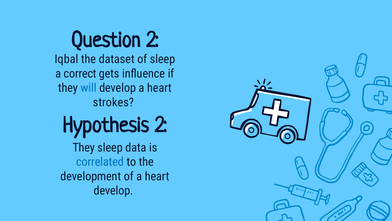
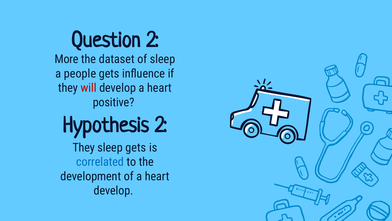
Iqbal: Iqbal -> More
correct: correct -> people
will colour: blue -> red
strokes: strokes -> positive
sleep data: data -> gets
